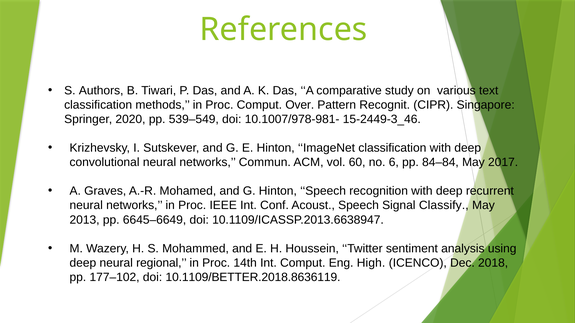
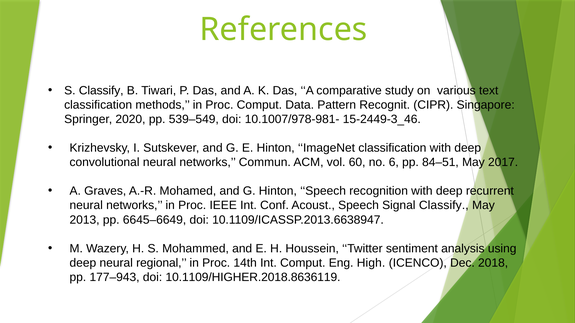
S Authors: Authors -> Classify
Over: Over -> Data
84–84: 84–84 -> 84–51
177–102: 177–102 -> 177–943
10.1109/BETTER.2018.8636119: 10.1109/BETTER.2018.8636119 -> 10.1109/HIGHER.2018.8636119
